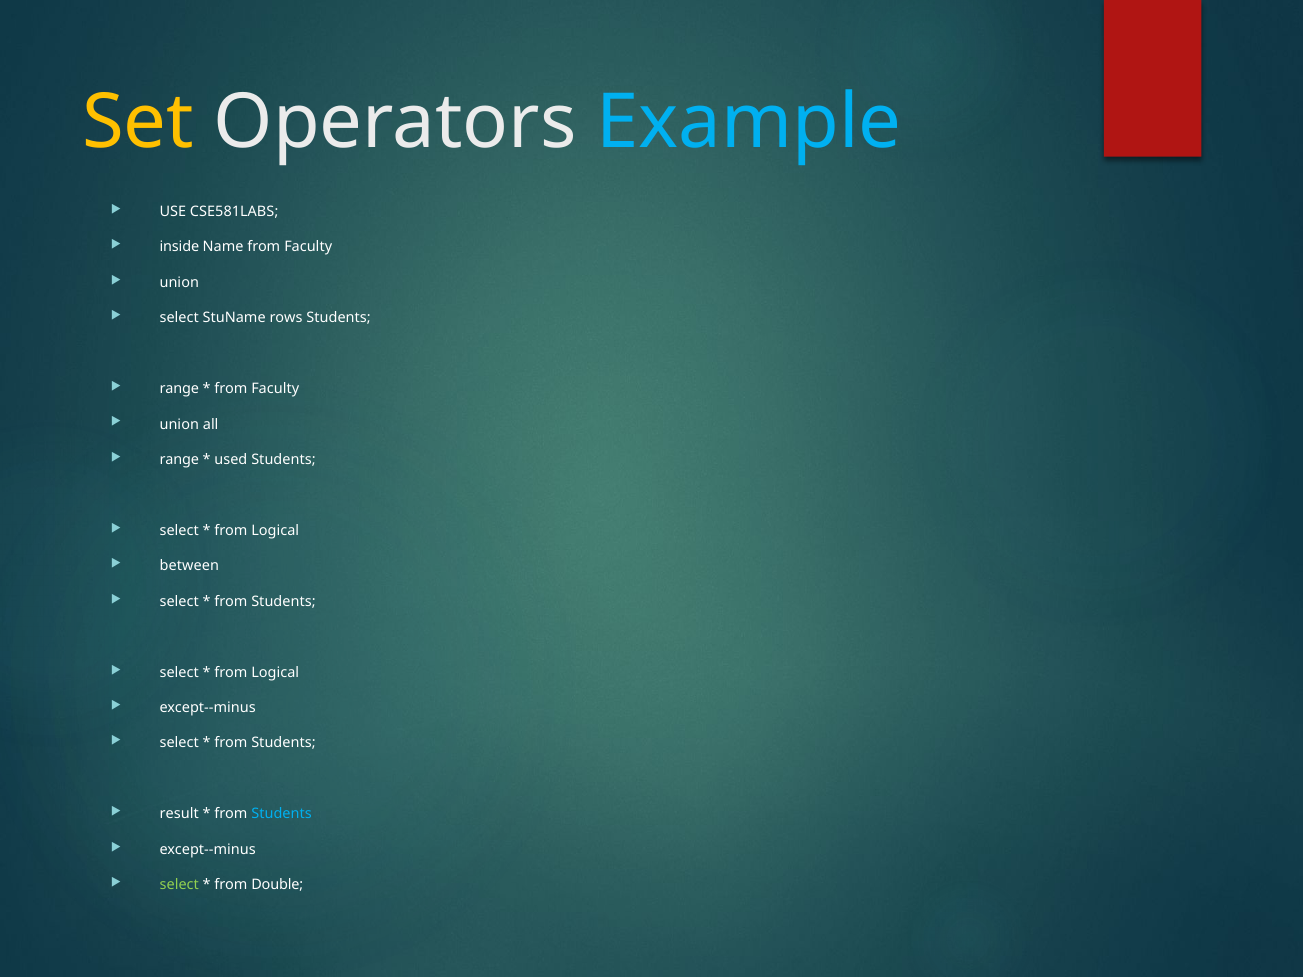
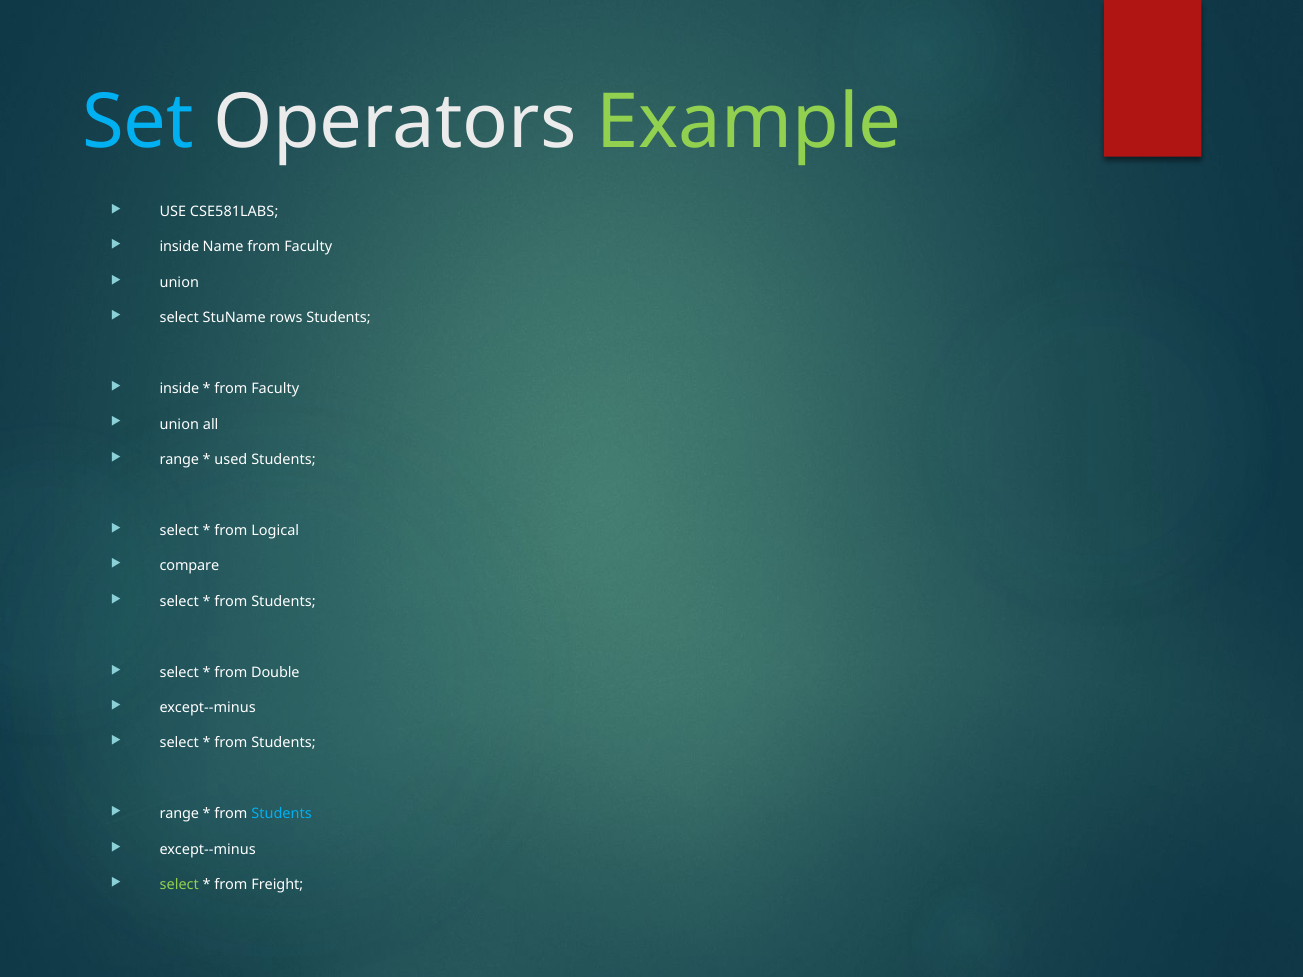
Set colour: yellow -> light blue
Example colour: light blue -> light green
range at (179, 389): range -> inside
between: between -> compare
Logical at (275, 672): Logical -> Double
result at (179, 814): result -> range
Double: Double -> Freight
